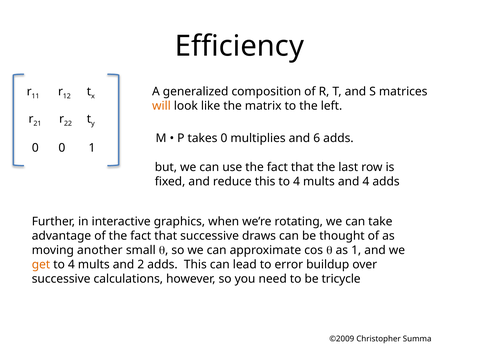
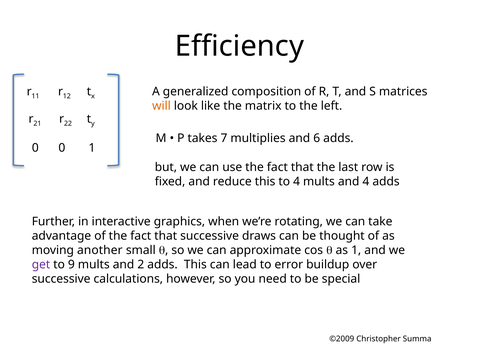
takes 0: 0 -> 7
get colour: orange -> purple
4 at (71, 265): 4 -> 9
tricycle: tricycle -> special
